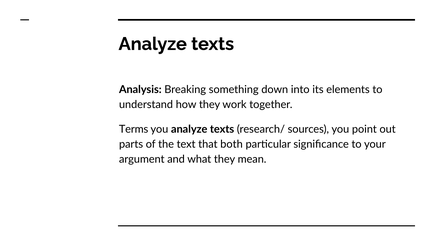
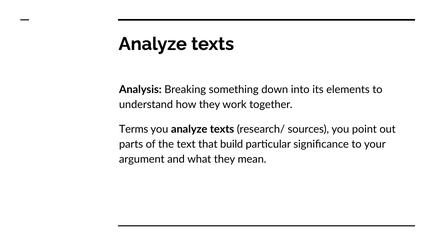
both: both -> build
